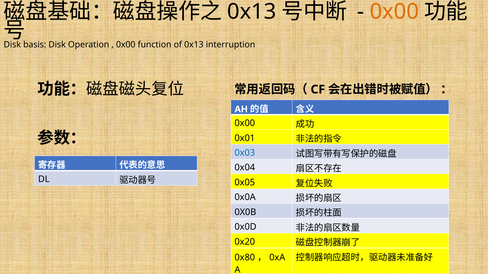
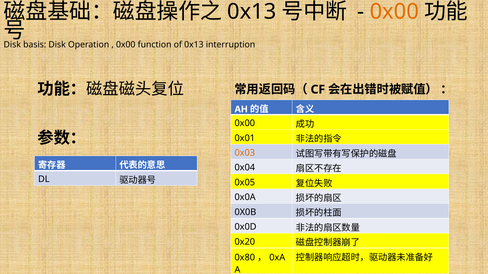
0x03 colour: blue -> orange
